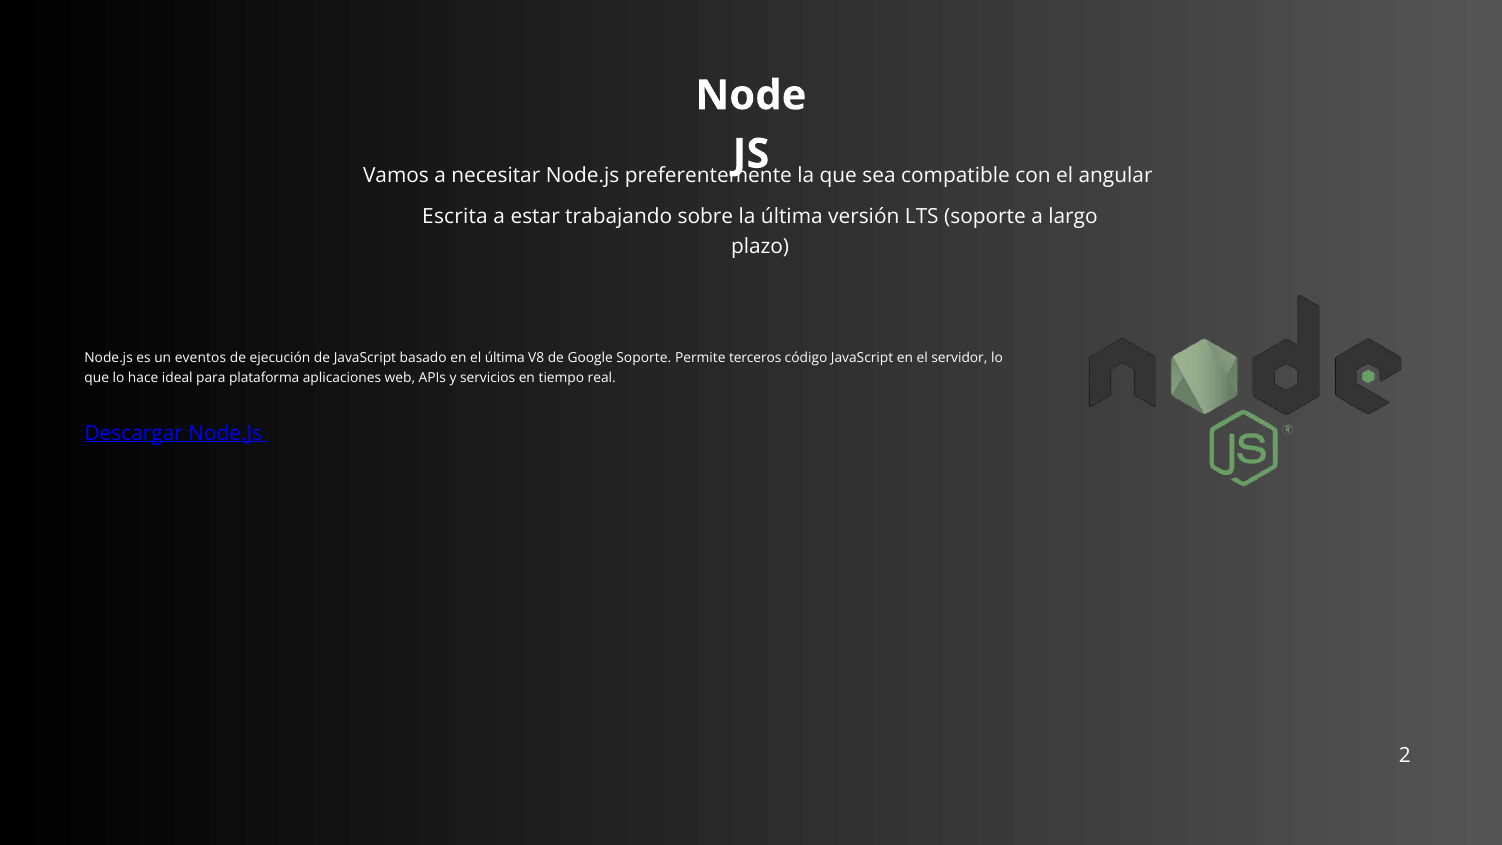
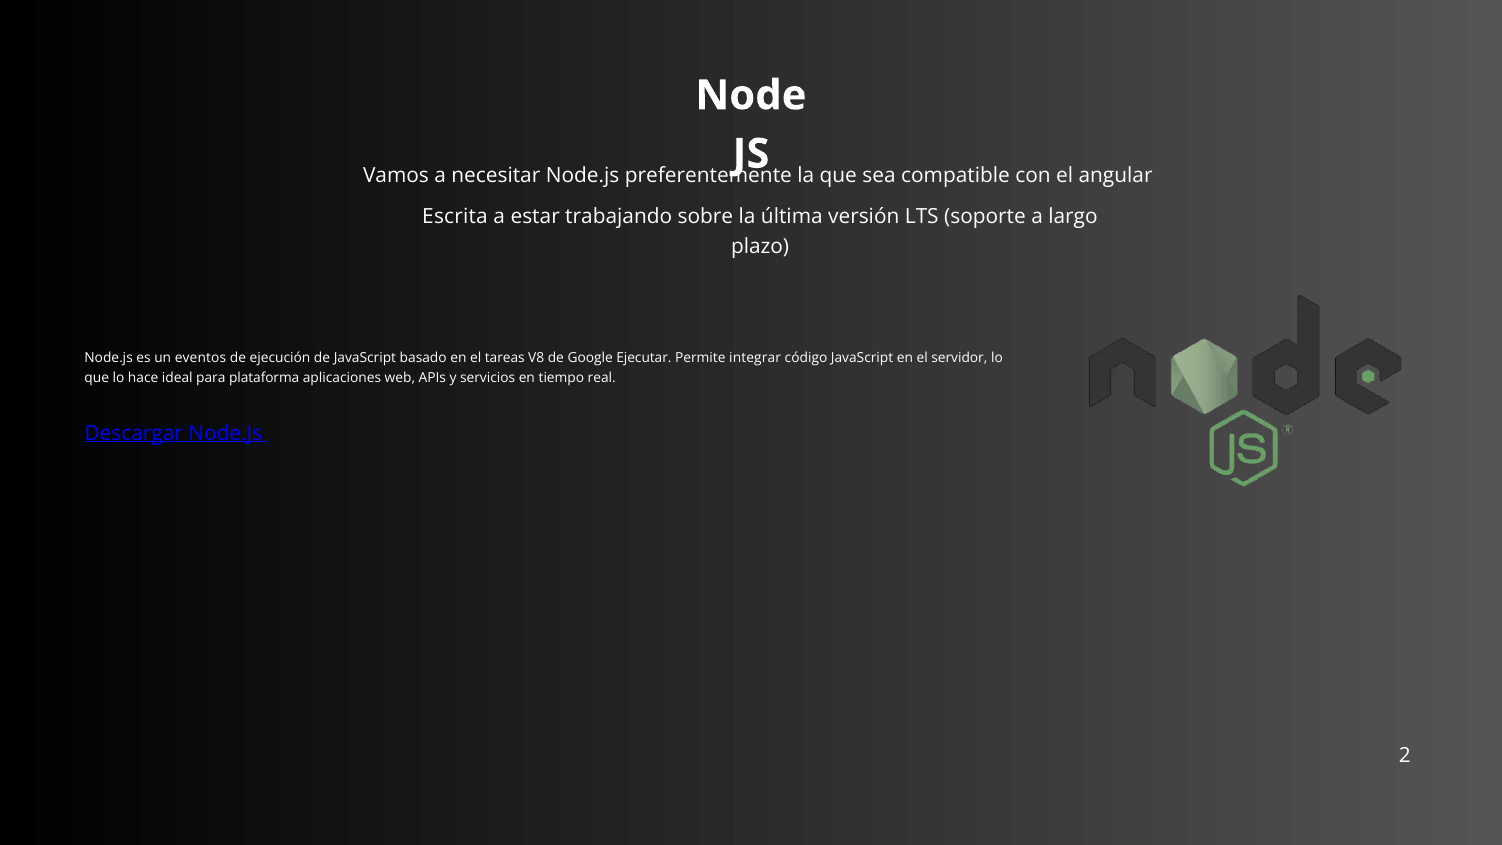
el última: última -> tareas
Google Soporte: Soporte -> Ejecutar
terceros: terceros -> integrar
